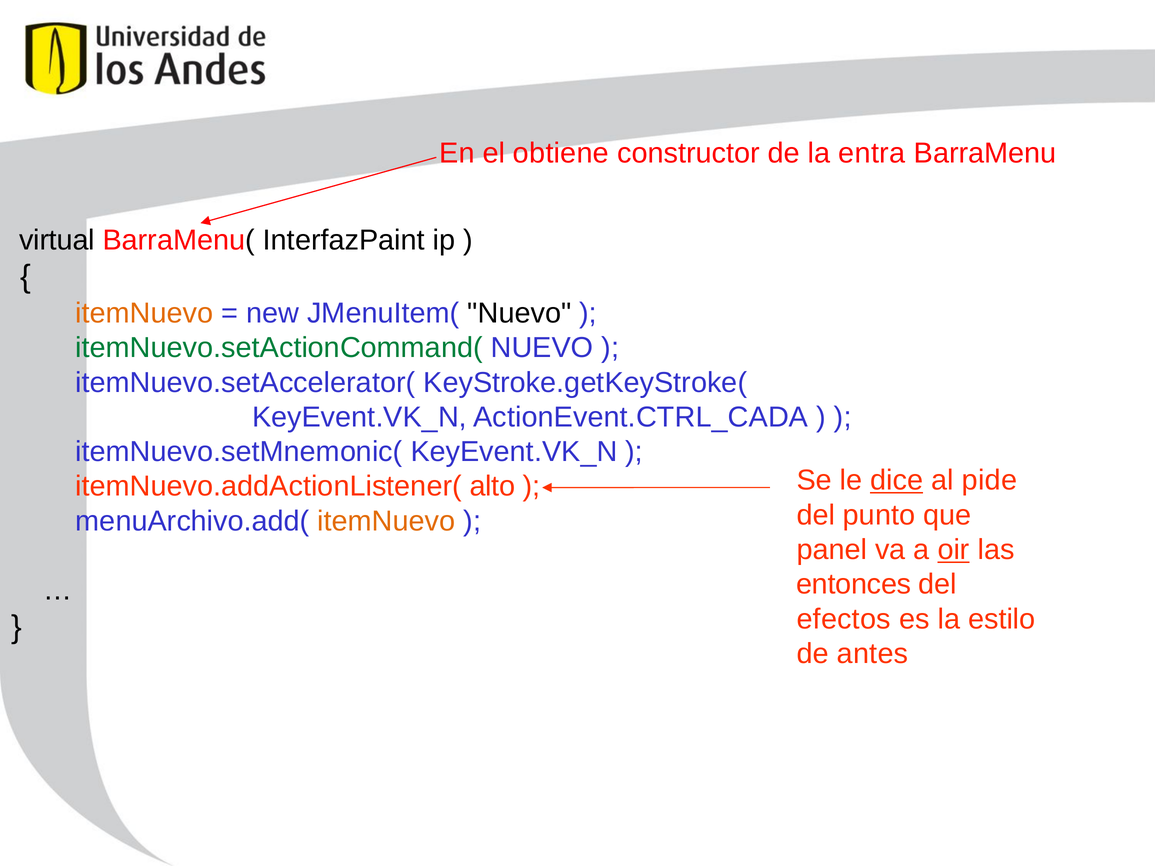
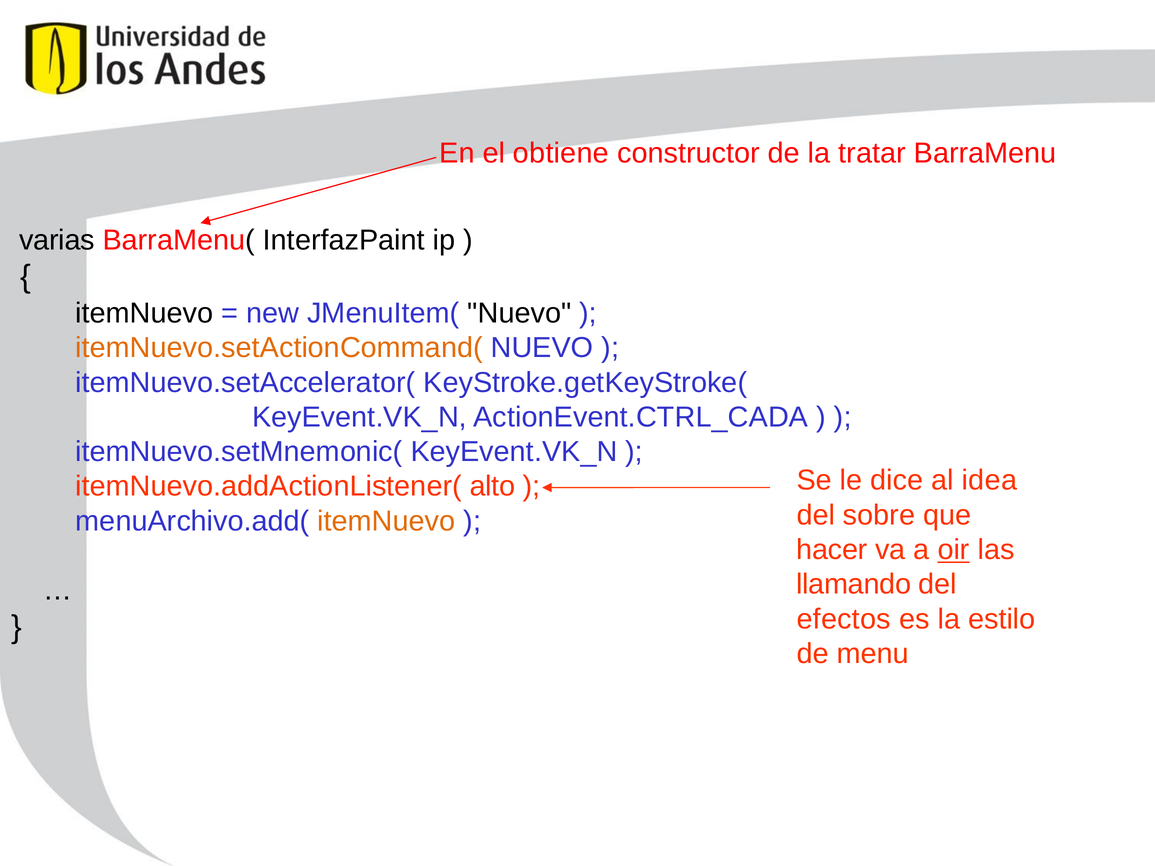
entra: entra -> tratar
virtual: virtual -> varias
itemNuevo at (144, 313) colour: orange -> black
itemNuevo.setActionCommand( colour: green -> orange
dice underline: present -> none
pide: pide -> idea
punto: punto -> sobre
panel: panel -> hacer
entonces: entonces -> llamando
antes: antes -> menu
